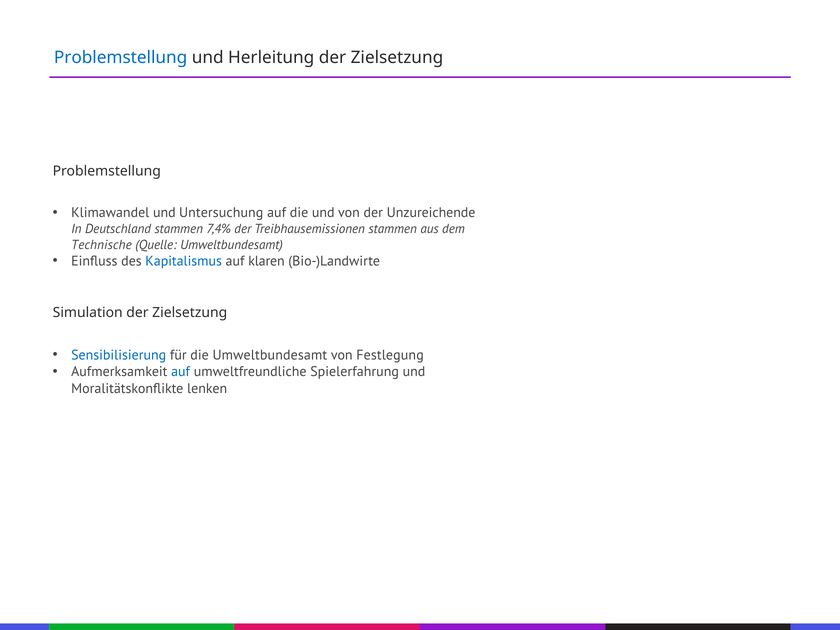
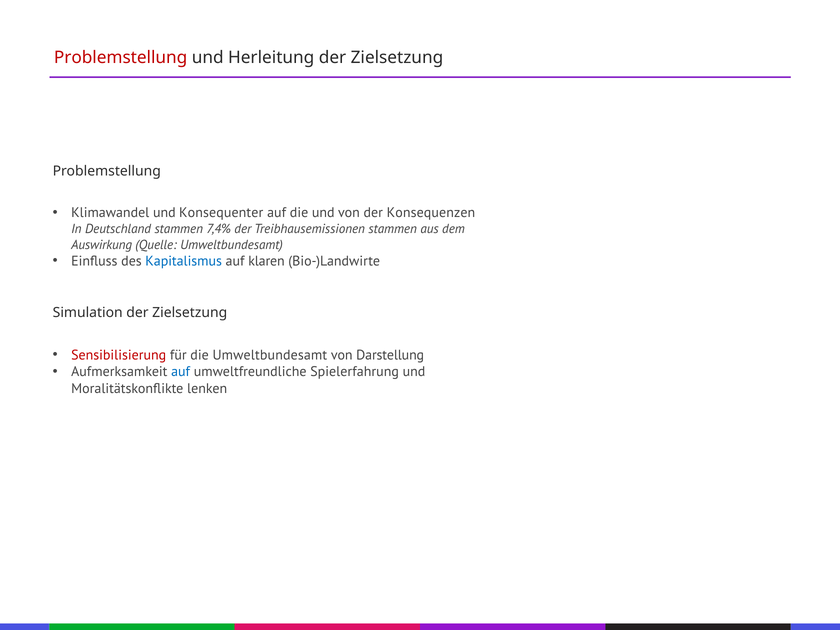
Problemstellung at (121, 57) colour: blue -> red
Untersuchung: Untersuchung -> Konsequenter
Unzureichende: Unzureichende -> Konsequenzen
Technische: Technische -> Auswirkung
Sensibilisierung colour: blue -> red
Festlegung: Festlegung -> Darstellung
